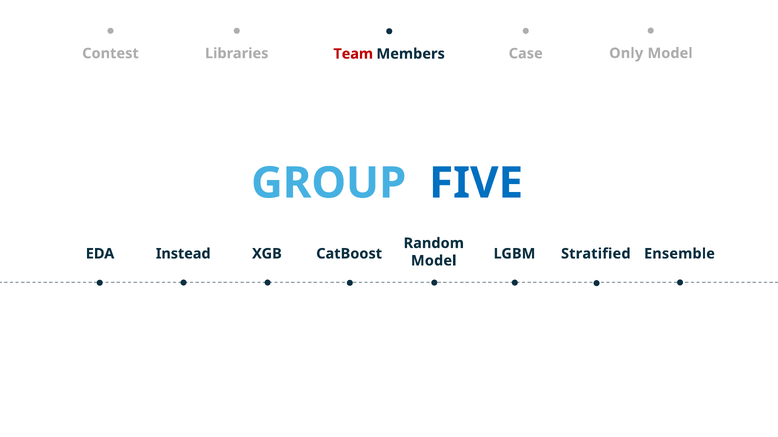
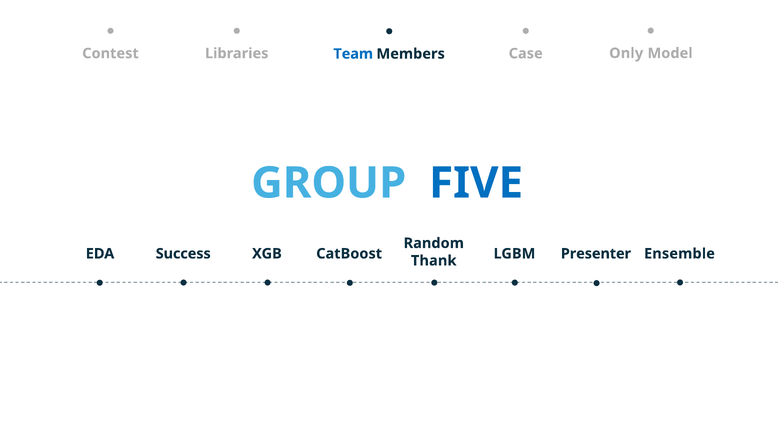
Team colour: red -> blue
Instead: Instead -> Success
Stratified: Stratified -> Presenter
Model at (434, 261): Model -> Thank
